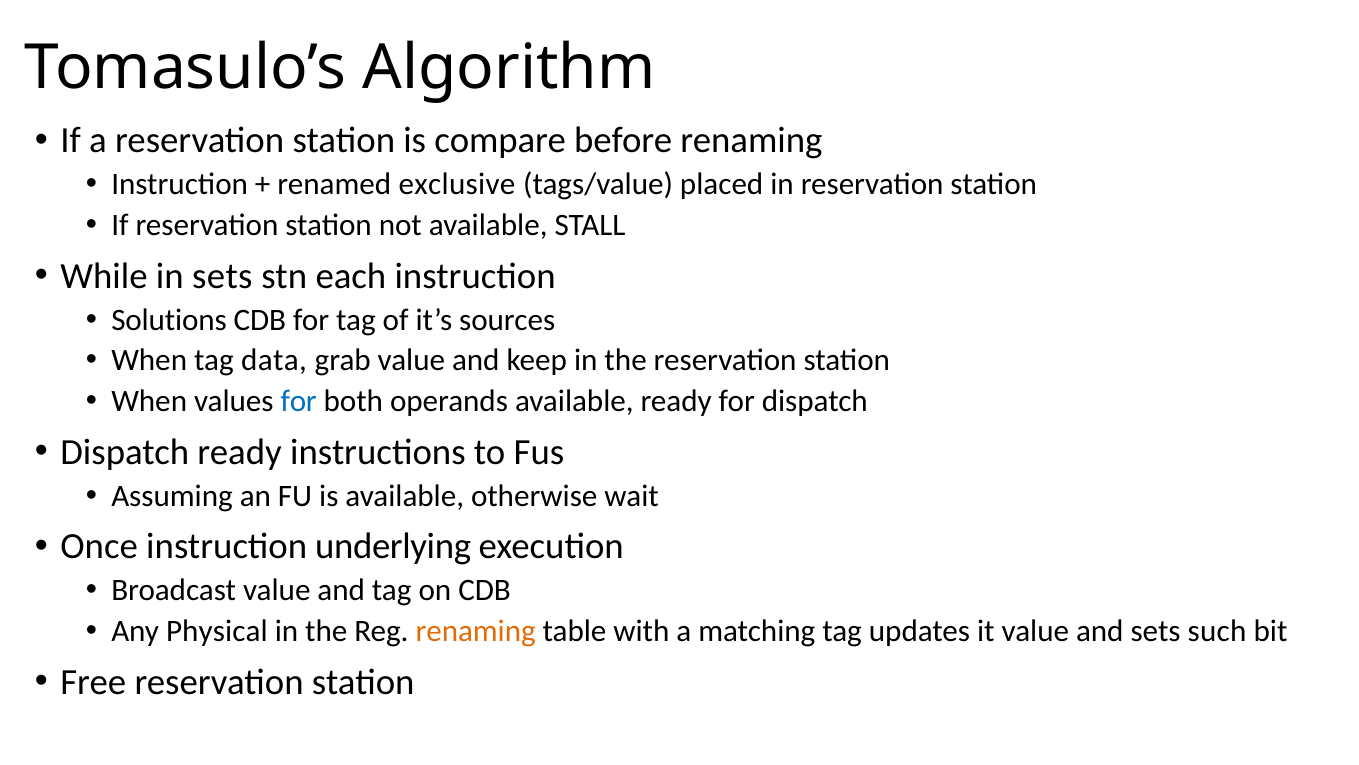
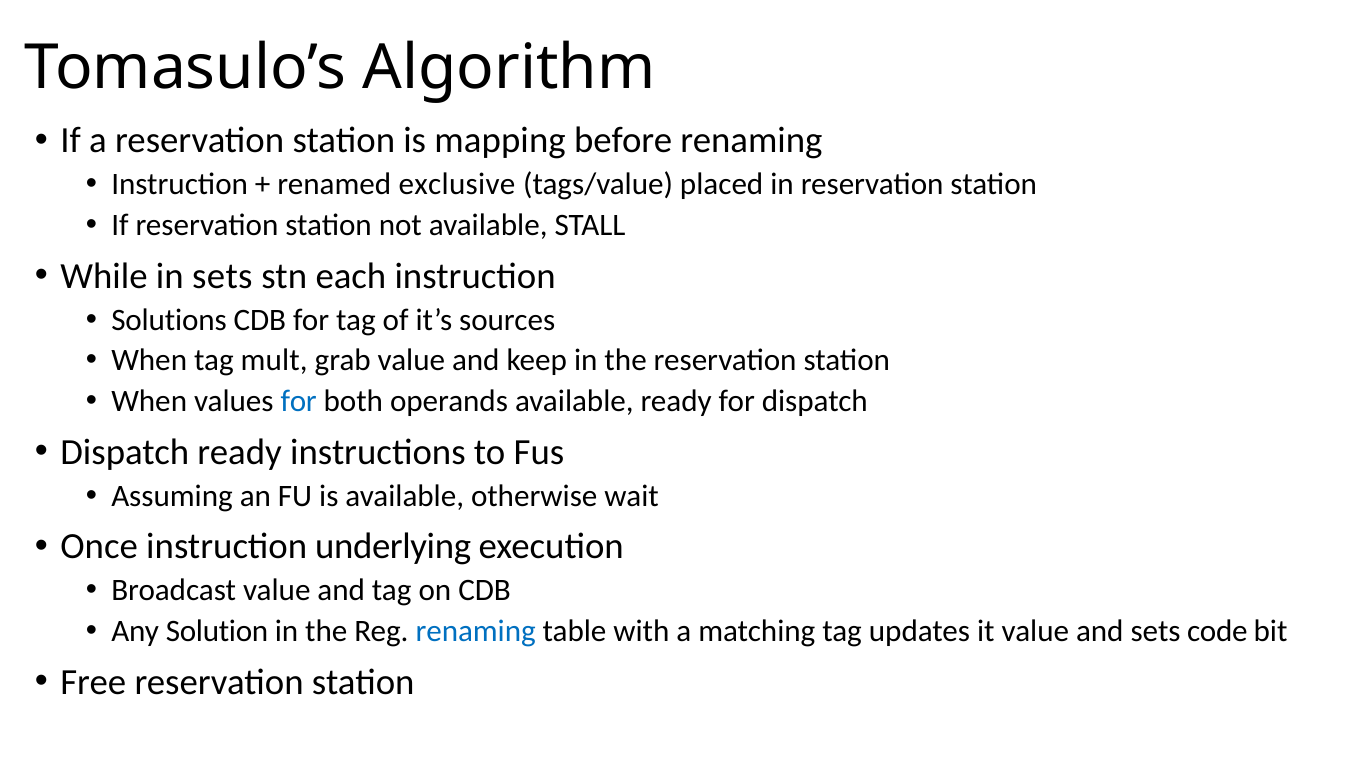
compare: compare -> mapping
data: data -> mult
Physical: Physical -> Solution
renaming at (476, 631) colour: orange -> blue
such: such -> code
